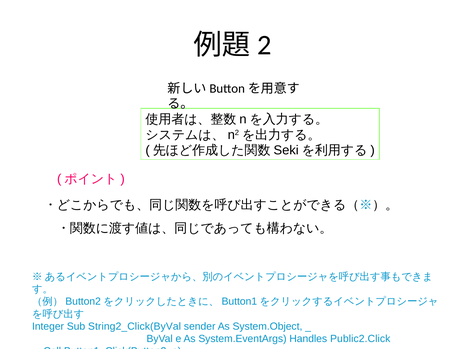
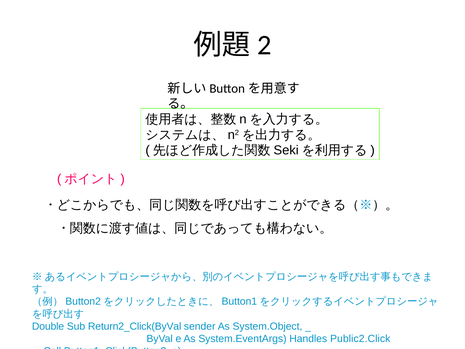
Integer: Integer -> Double
String2_Click(ByVal: String2_Click(ByVal -> Return2_Click(ByVal
